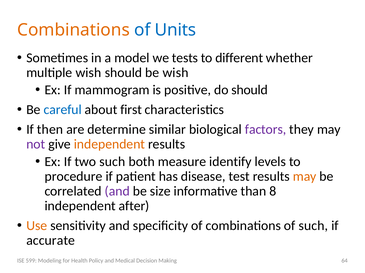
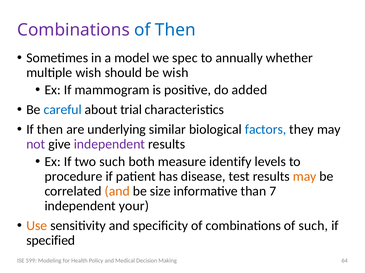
Combinations at (73, 30) colour: orange -> purple
of Units: Units -> Then
tests: tests -> spec
different: different -> annually
do should: should -> added
first: first -> trial
determine: determine -> underlying
factors colour: purple -> blue
independent at (109, 145) colour: orange -> purple
and at (117, 192) colour: purple -> orange
8: 8 -> 7
after: after -> your
accurate: accurate -> specified
